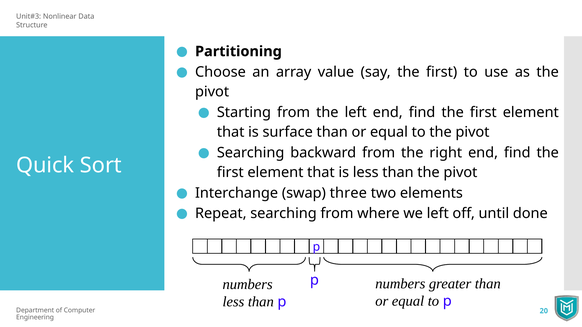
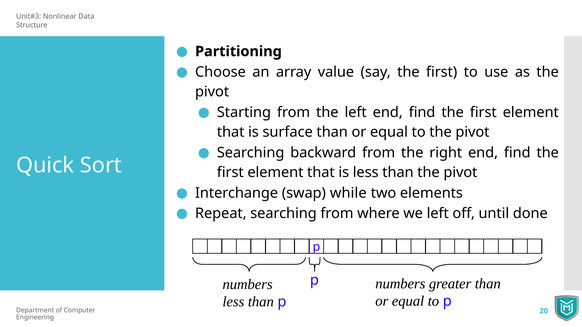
three: three -> while
